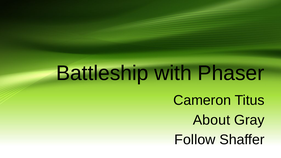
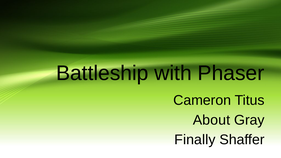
Follow: Follow -> Finally
